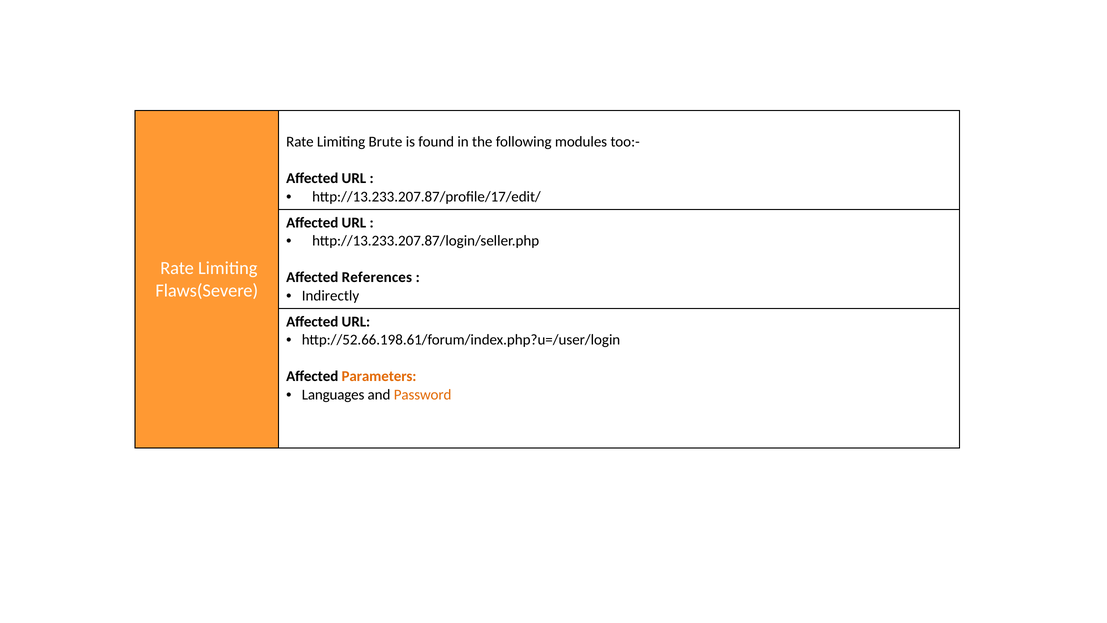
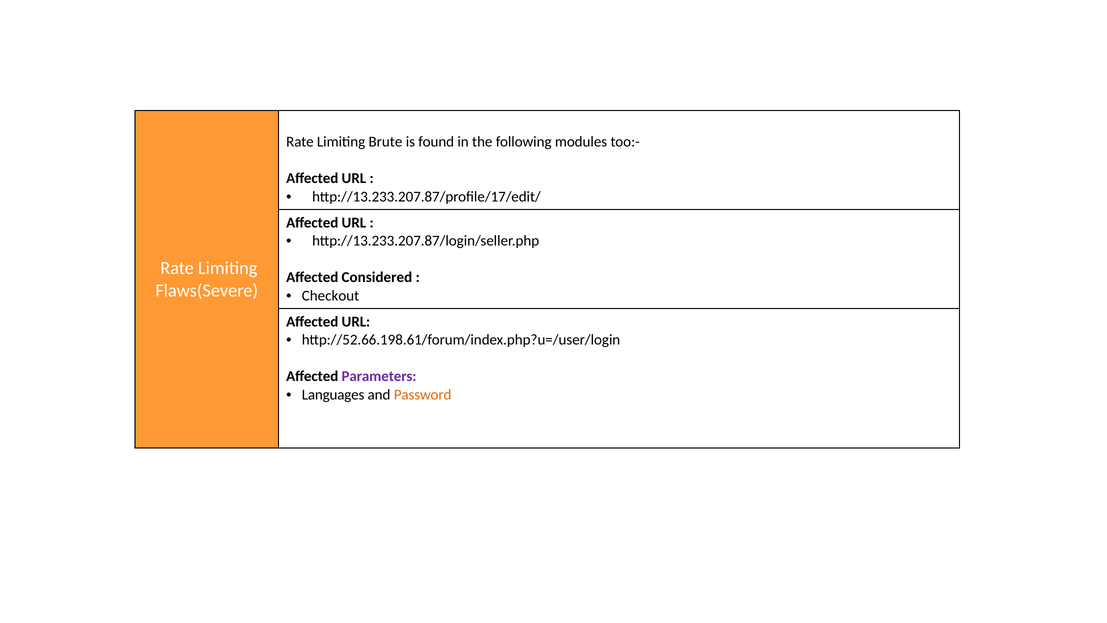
References: References -> Considered
Indirectly: Indirectly -> Checkout
Parameters colour: orange -> purple
